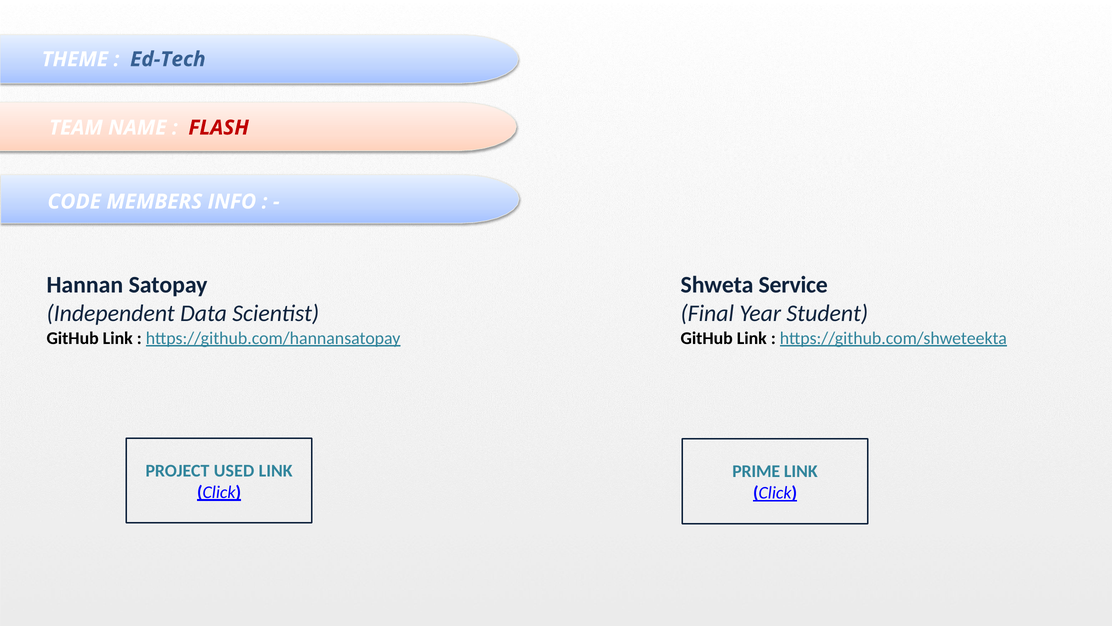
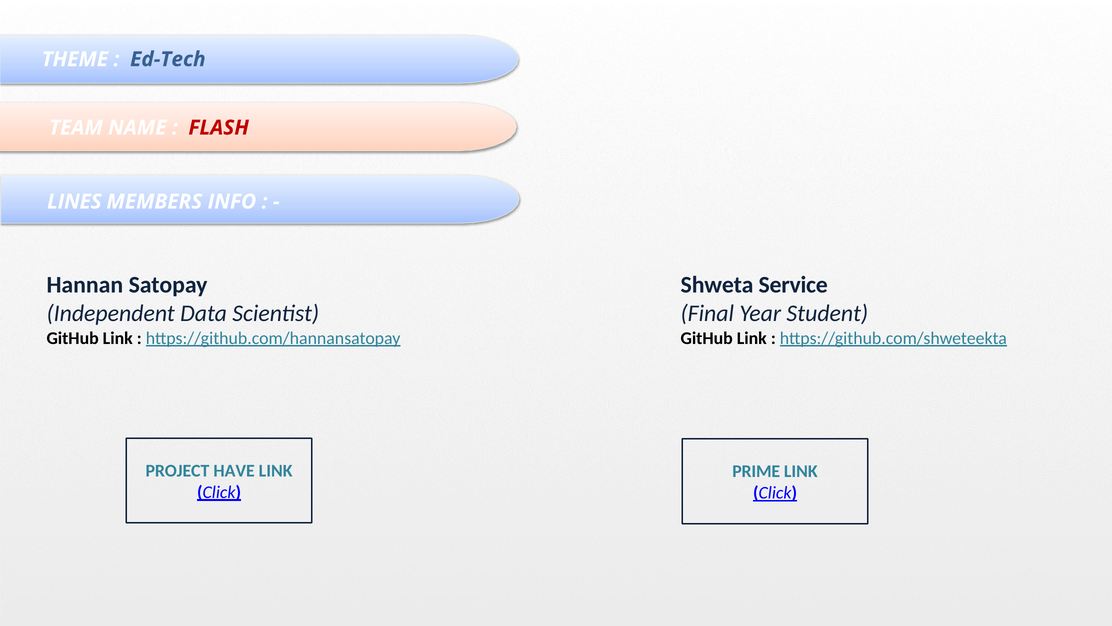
CODE: CODE -> LINES
USED: USED -> HAVE
